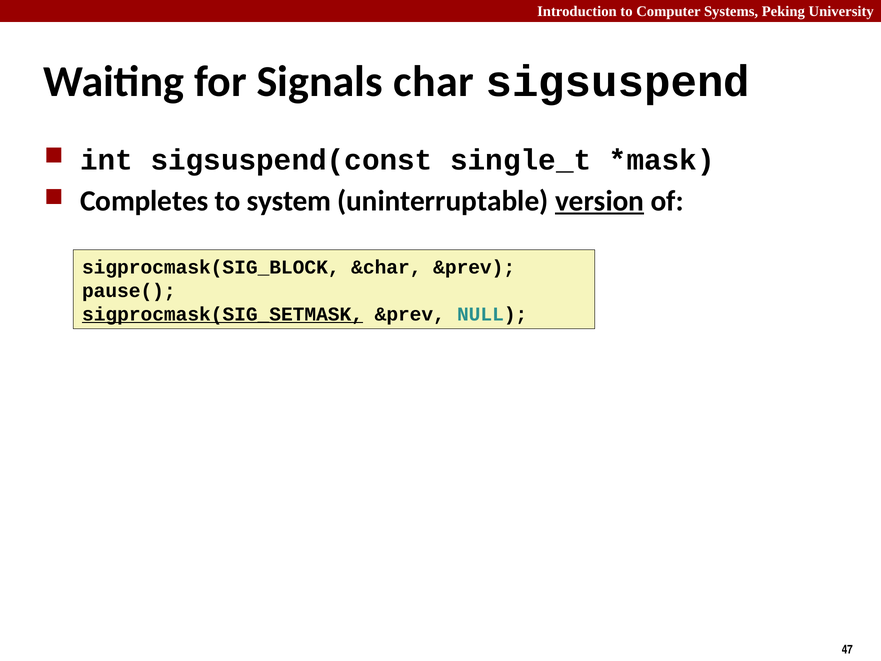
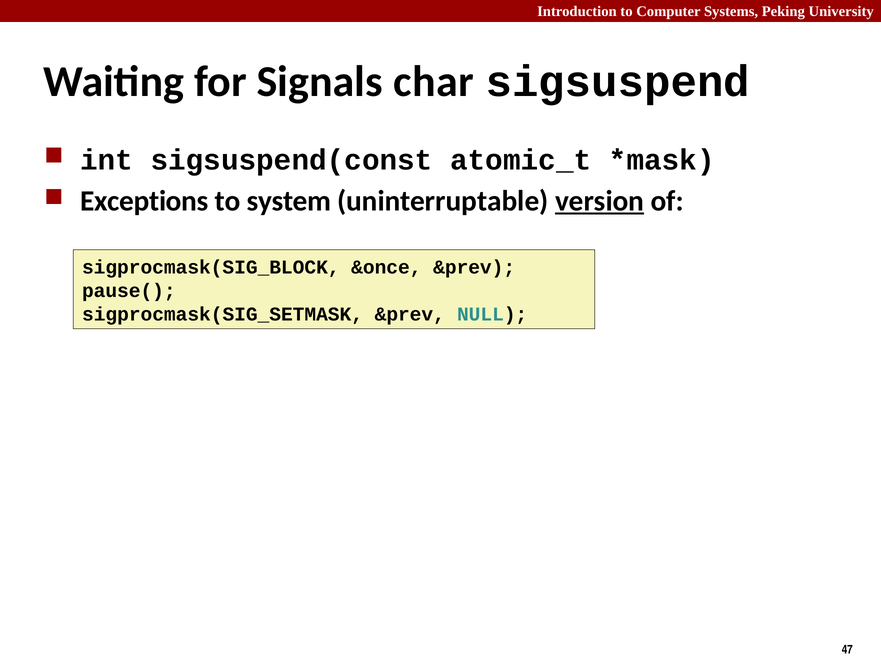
single_t: single_t -> atomic_t
Completes: Completes -> Exceptions
&char: &char -> &once
sigprocmask(SIG_SETMASK underline: present -> none
